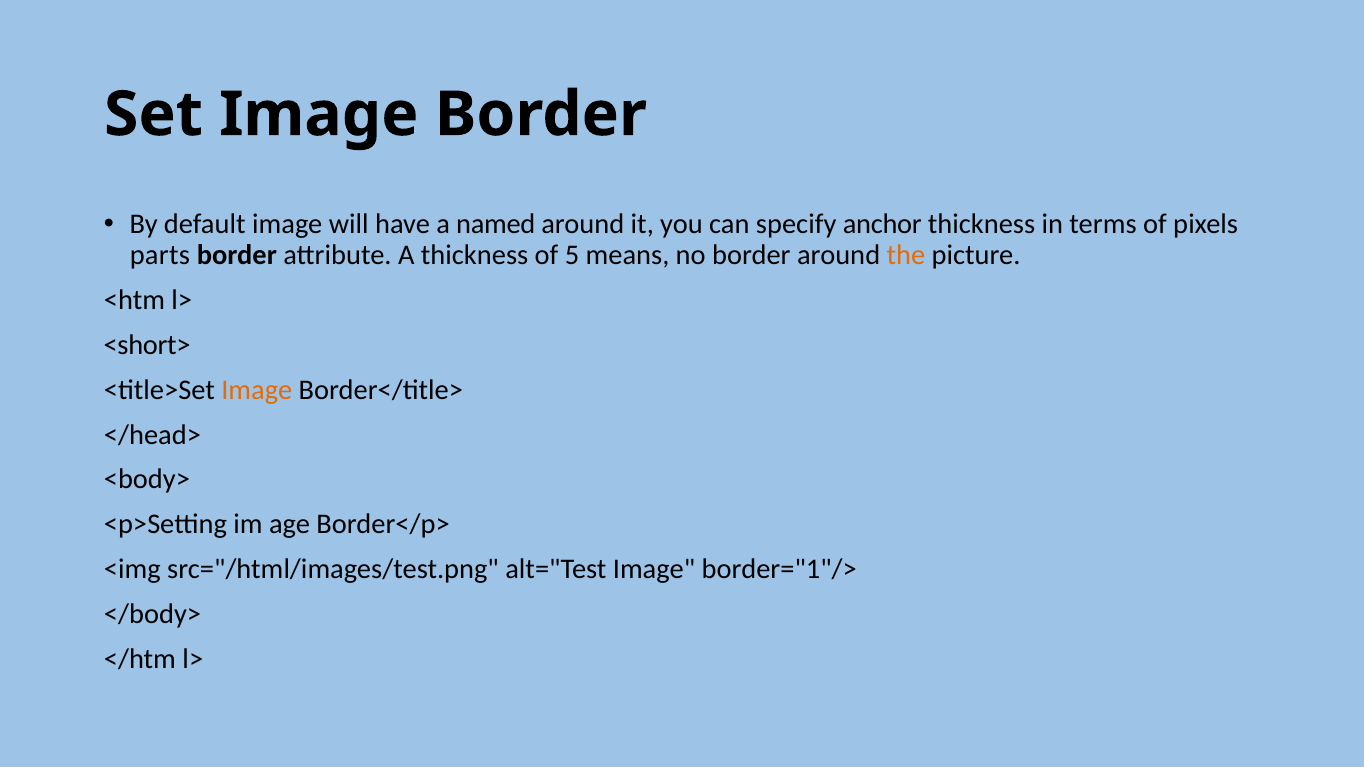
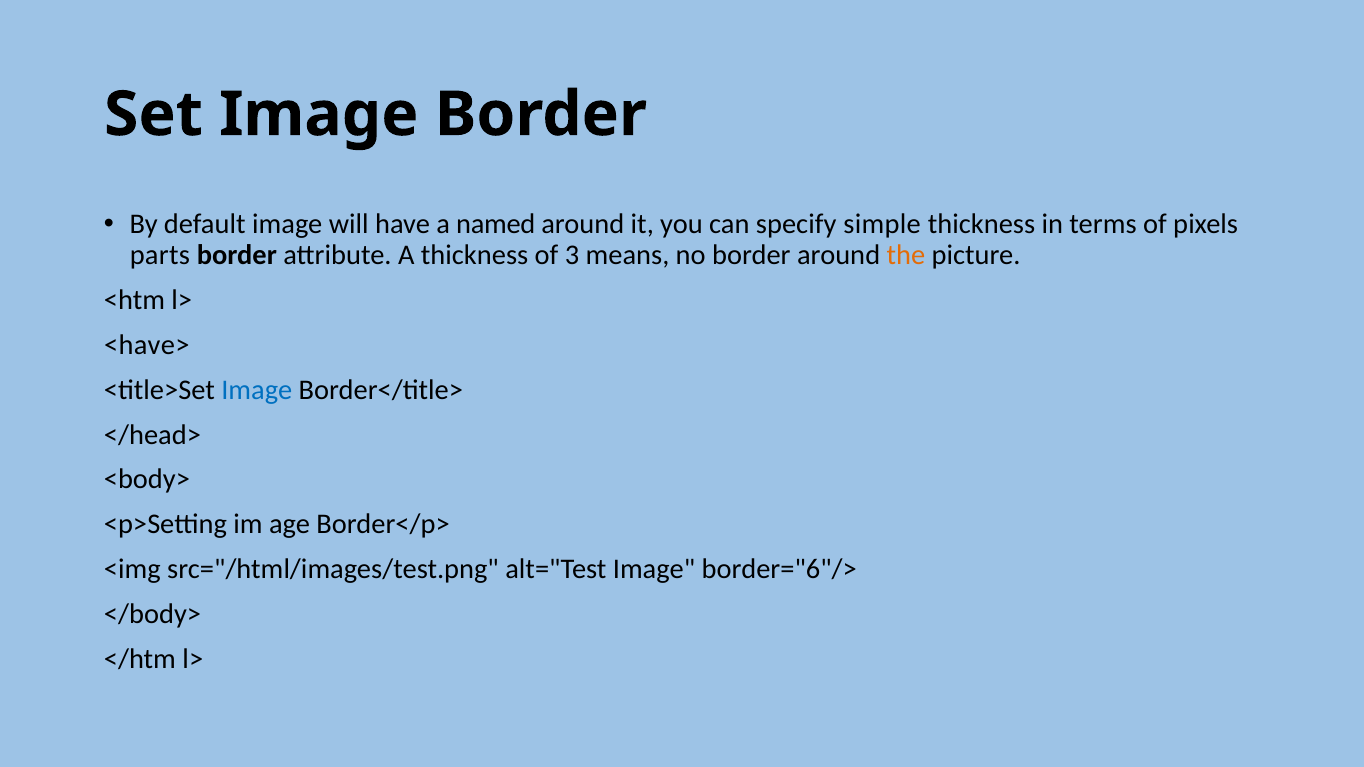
anchor: anchor -> simple
5: 5 -> 3
<short>: <short> -> <have>
Image at (257, 390) colour: orange -> blue
border="1"/>: border="1"/> -> border="6"/>
